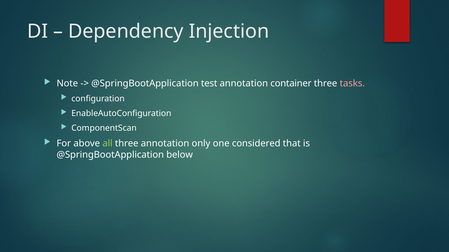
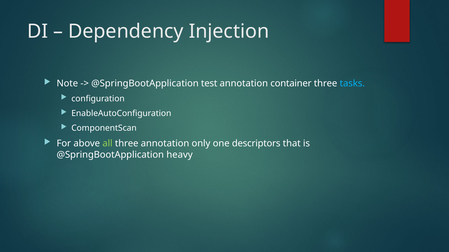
tasks colour: pink -> light blue
considered: considered -> descriptors
below: below -> heavy
